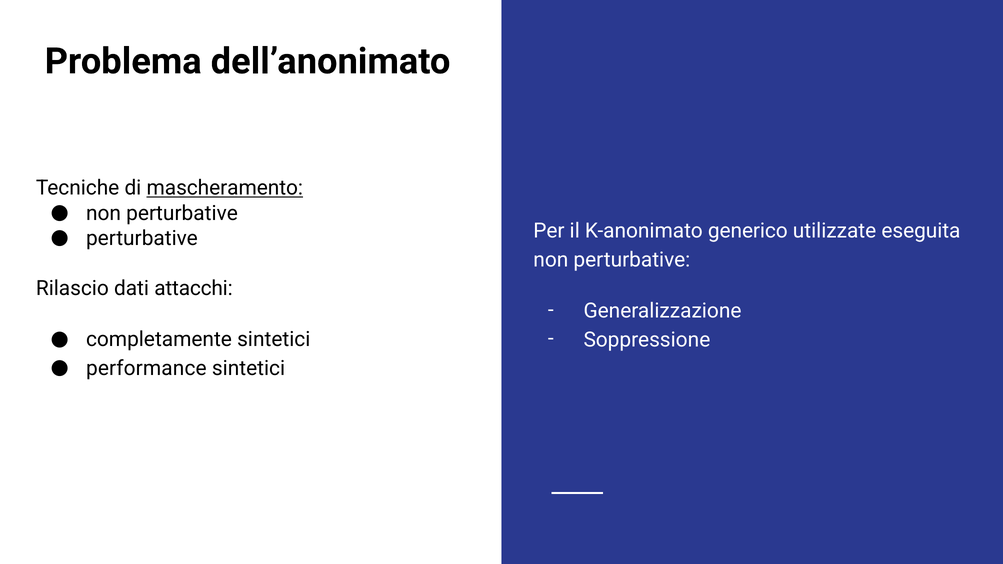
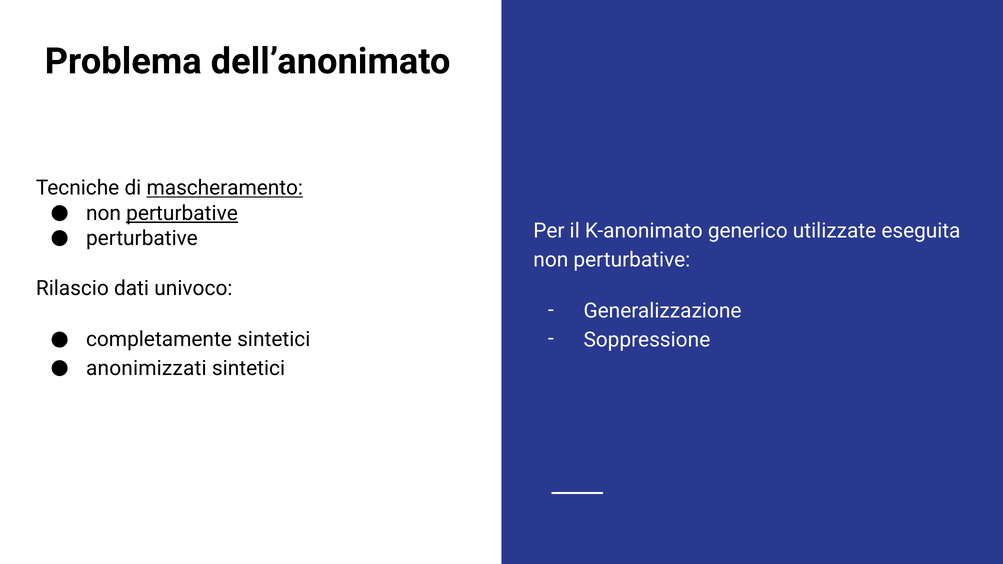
perturbative at (182, 213) underline: none -> present
attacchi: attacchi -> univoco
performance: performance -> anonimizzati
